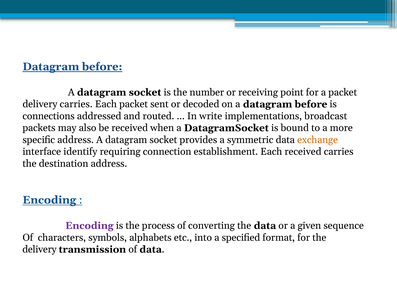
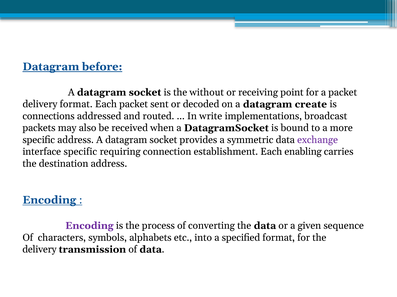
number: number -> without
delivery carries: carries -> format
a datagram before: before -> create
exchange colour: orange -> purple
interface identify: identify -> specific
Each received: received -> enabling
